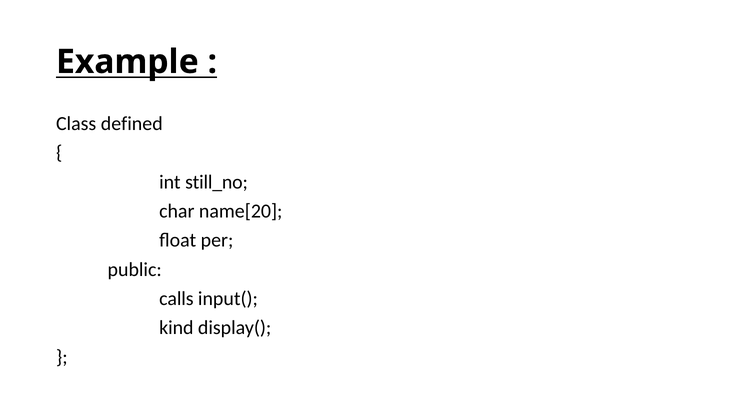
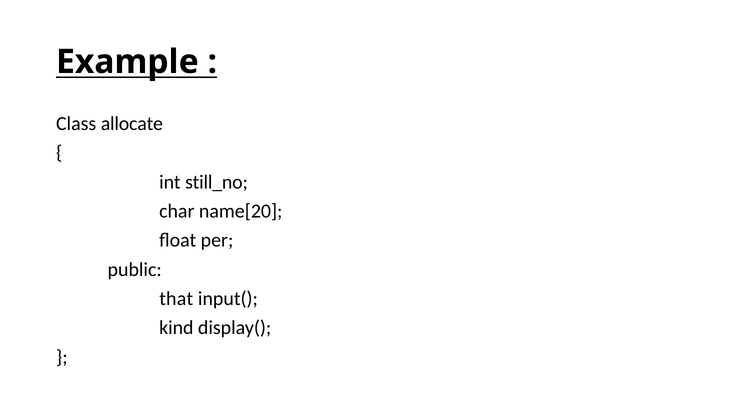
defined: defined -> allocate
calls: calls -> that
